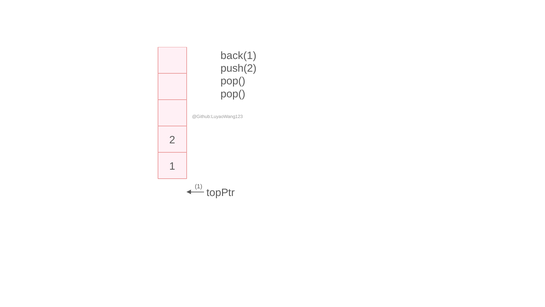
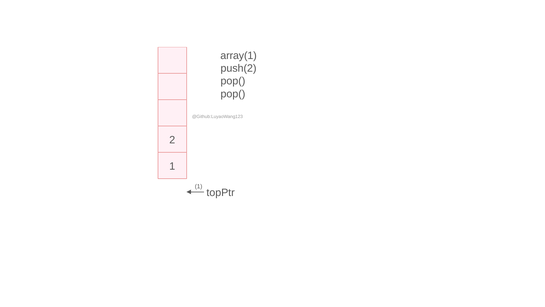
back(1: back(1 -> array(1
